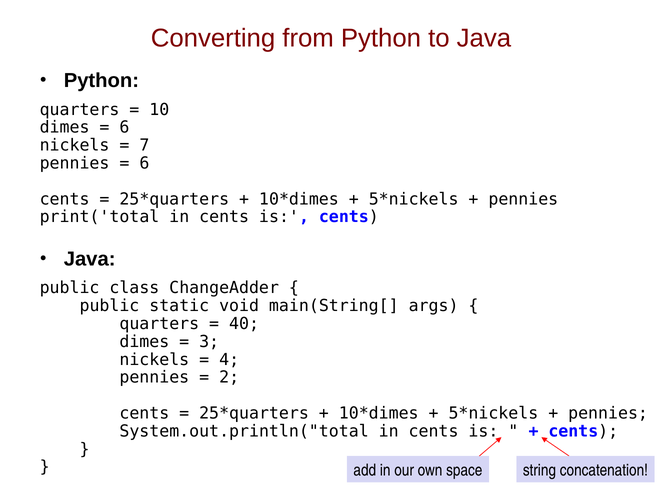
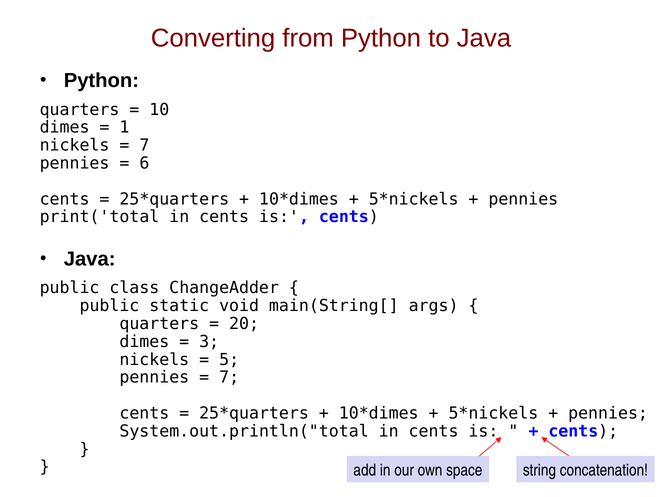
6 at (124, 128): 6 -> 1
40: 40 -> 20
4: 4 -> 5
2 at (229, 378): 2 -> 7
